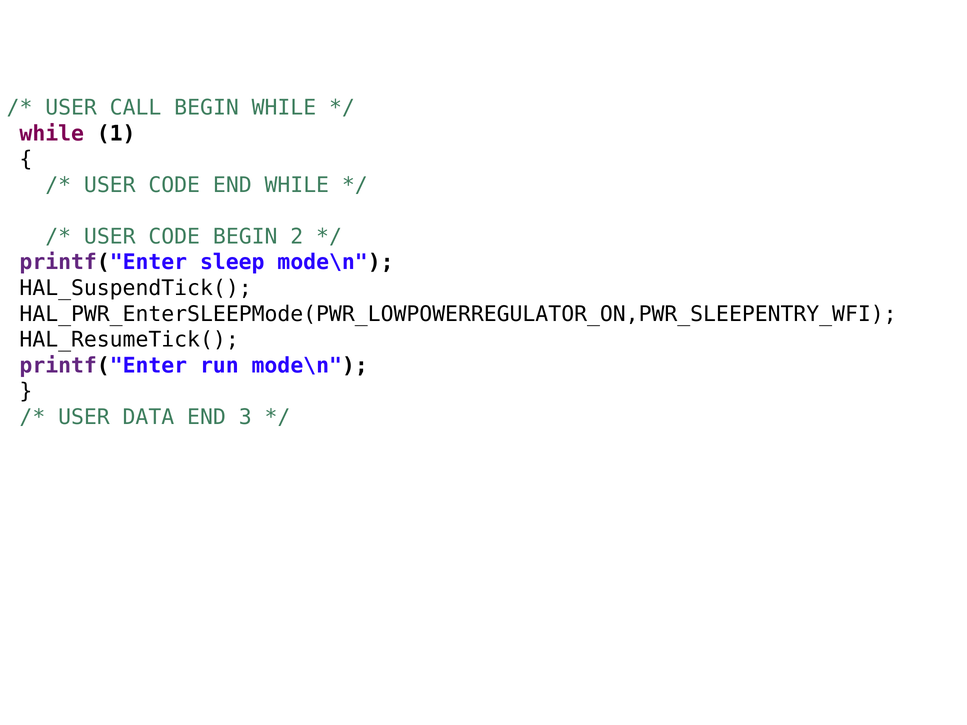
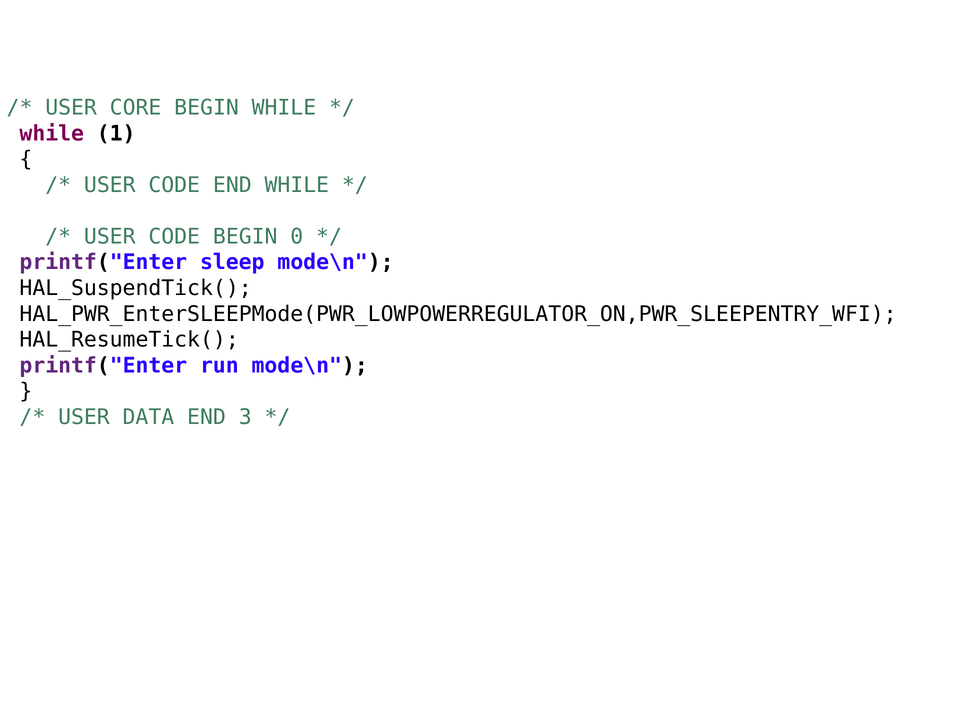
CALL: CALL -> CORE
2: 2 -> 0
